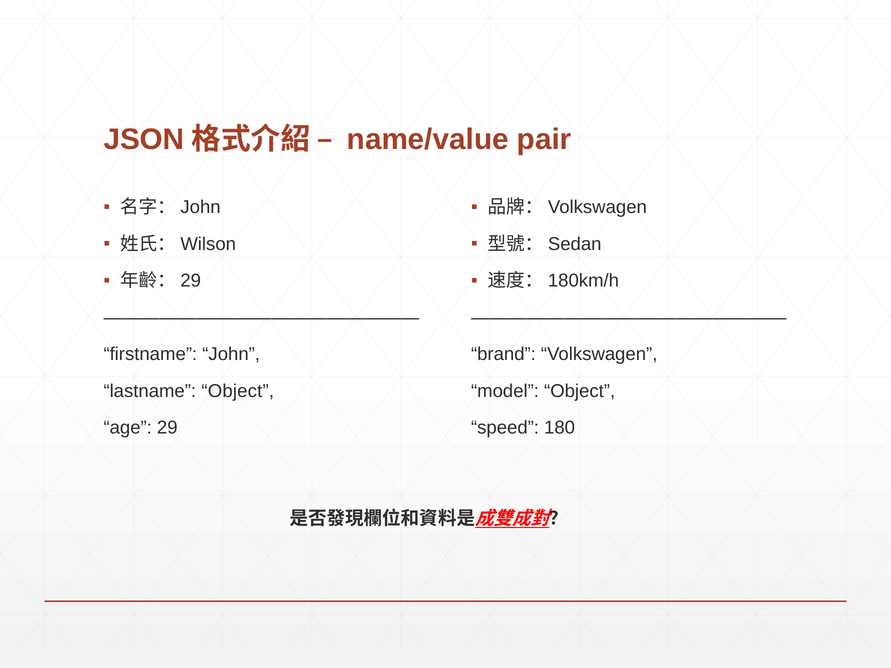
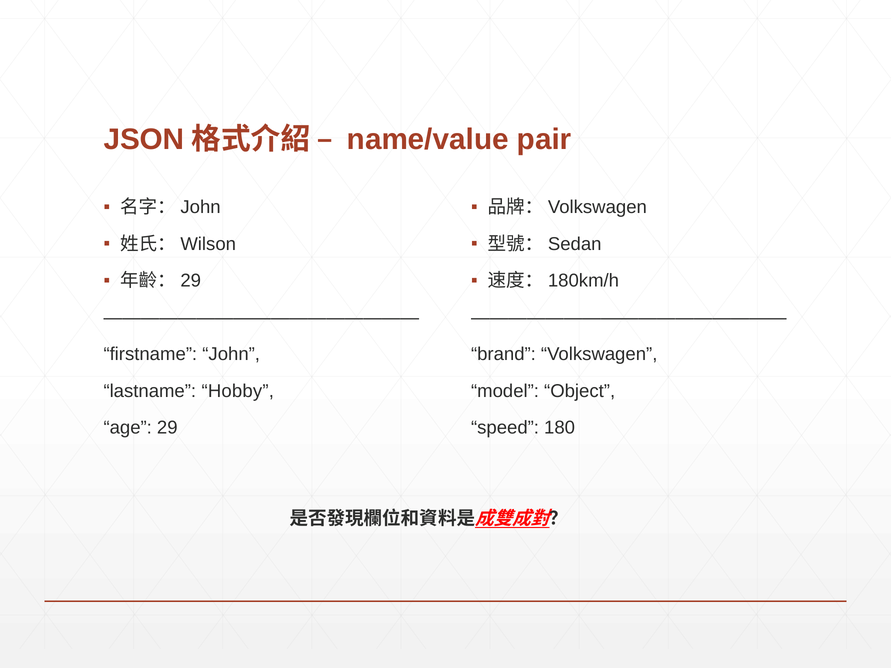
lastname Object: Object -> Hobby
